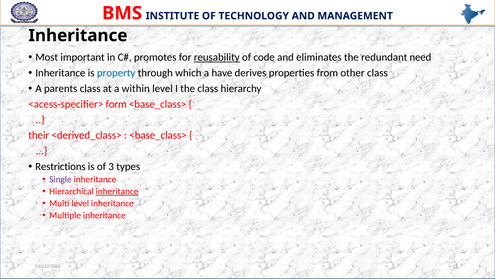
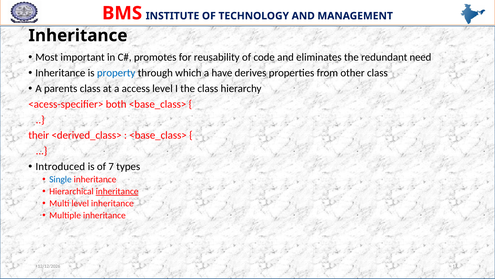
reusability underline: present -> none
within: within -> access
form: form -> both
Restrictions: Restrictions -> Introduced
3: 3 -> 7
Single colour: purple -> blue
